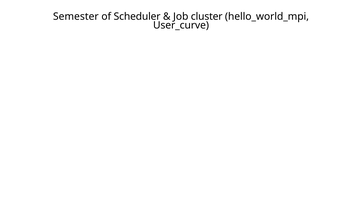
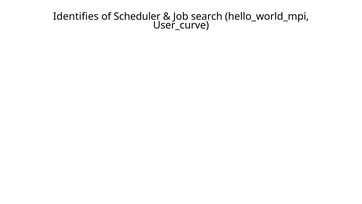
Semester: Semester -> Identifies
cluster: cluster -> search
